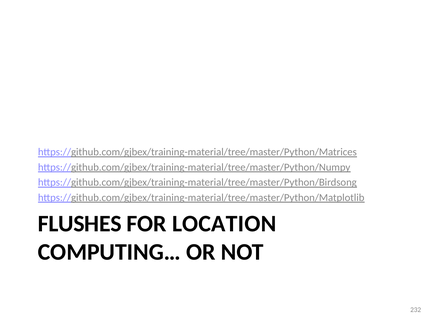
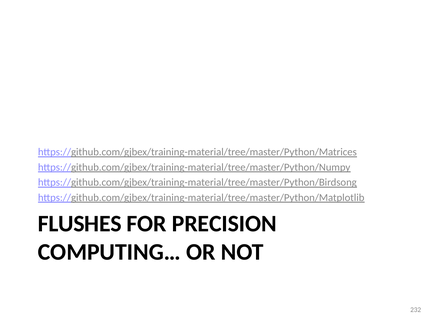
LOCATION: LOCATION -> PRECISION
